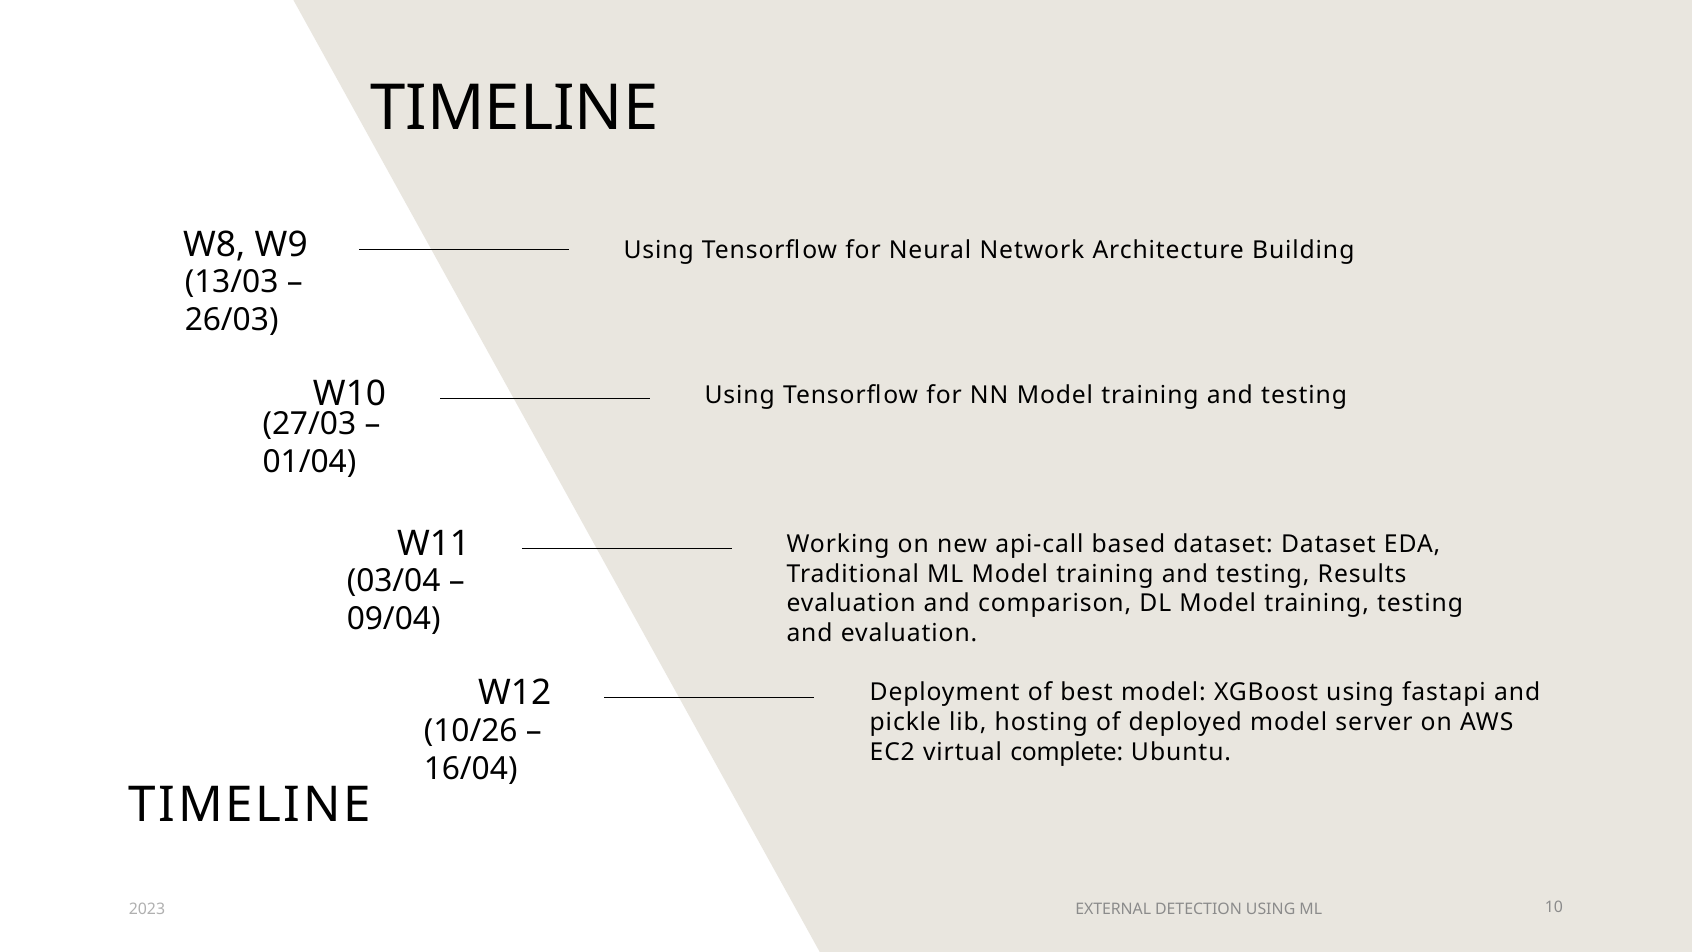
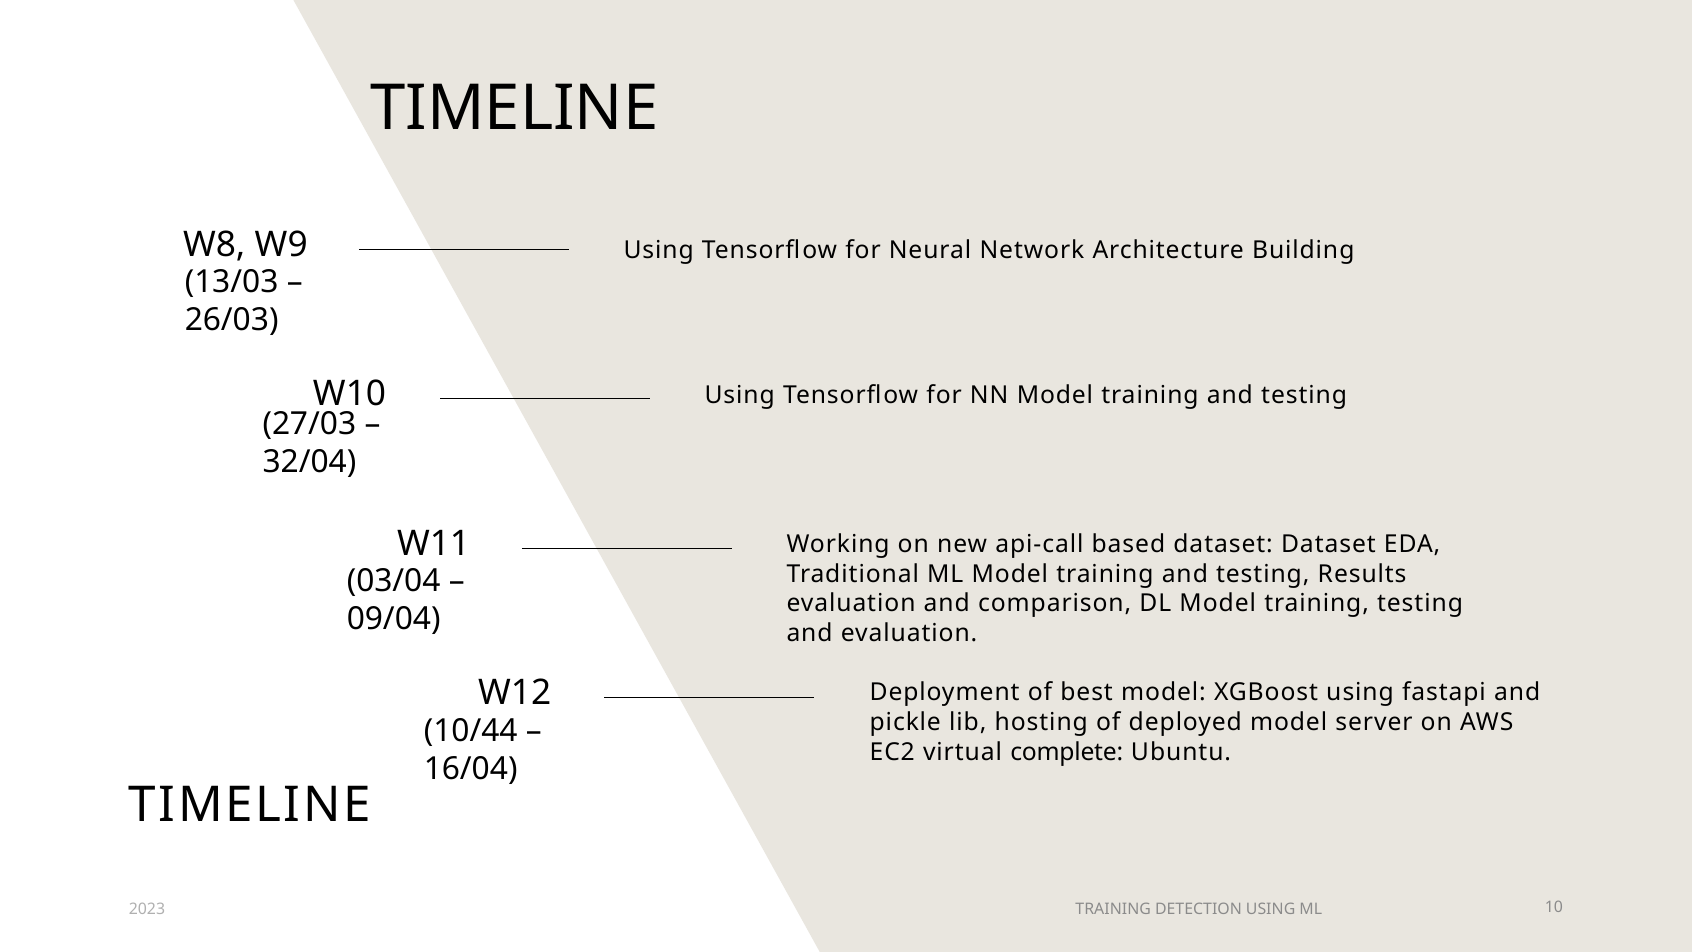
01/04: 01/04 -> 32/04
10/26: 10/26 -> 10/44
2023 EXTERNAL: EXTERNAL -> TRAINING
